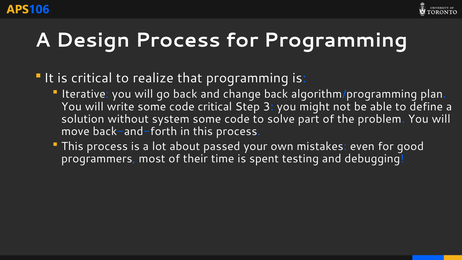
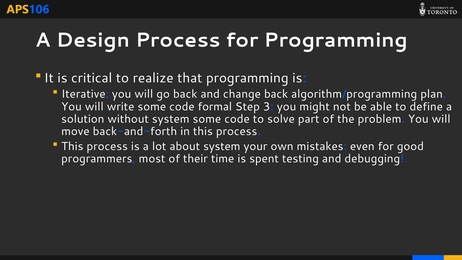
code critical: critical -> formal
about passed: passed -> system
